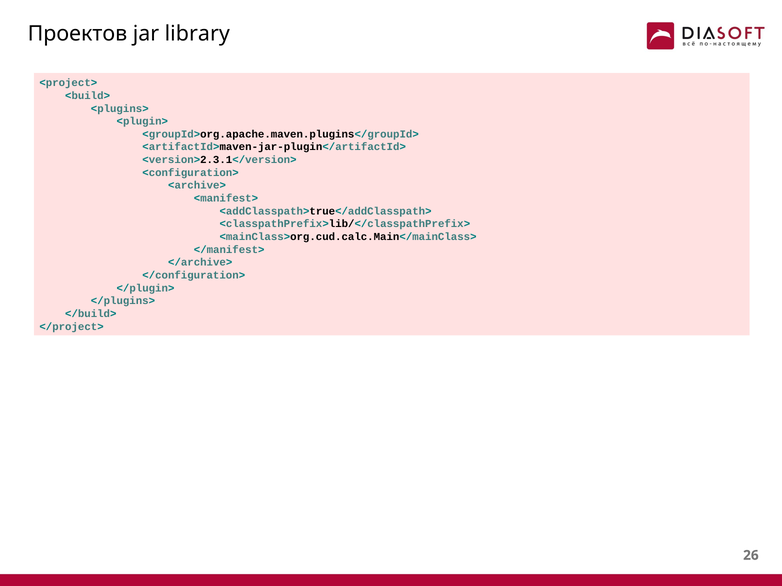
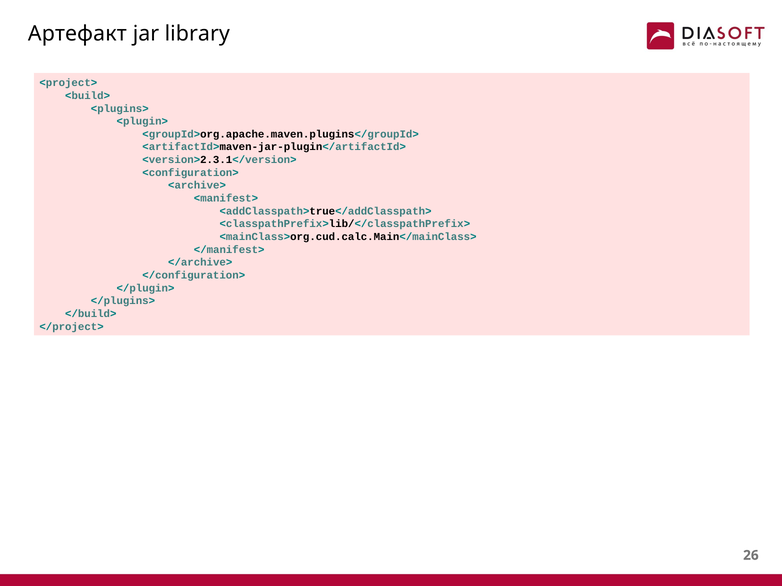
Проектов: Проектов -> Артефакт
